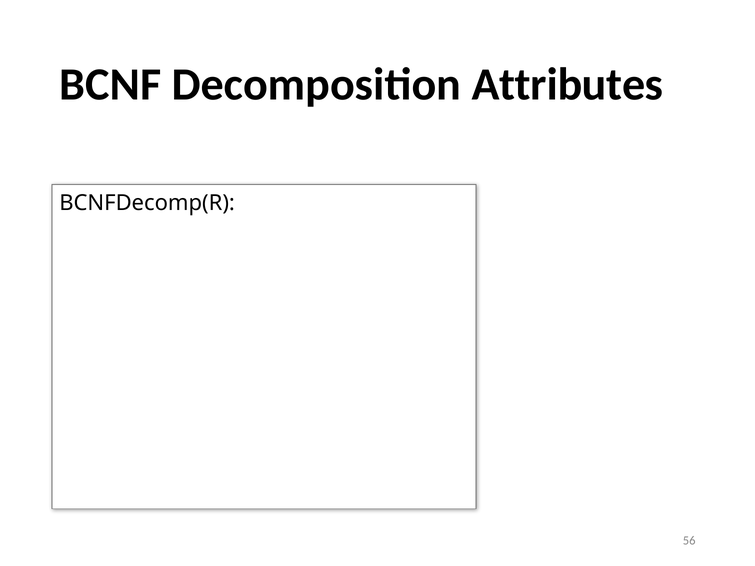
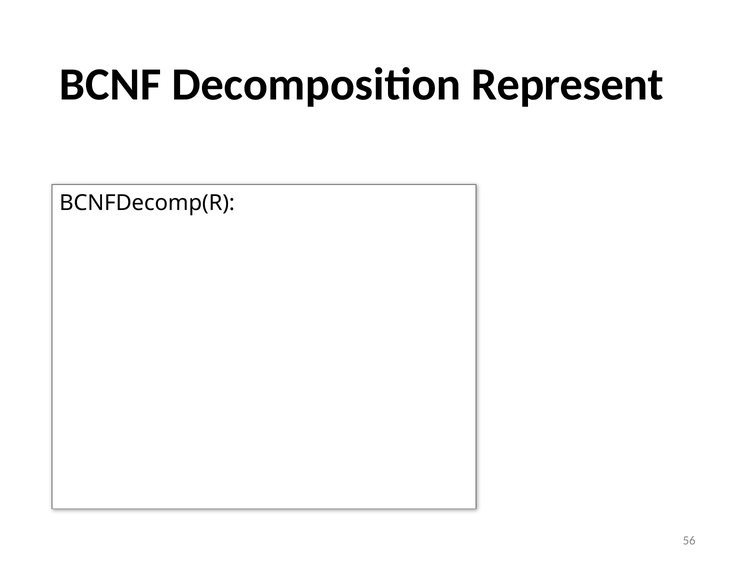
Decomposition Attributes: Attributes -> Represent
